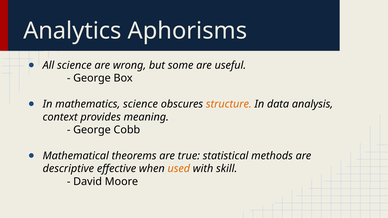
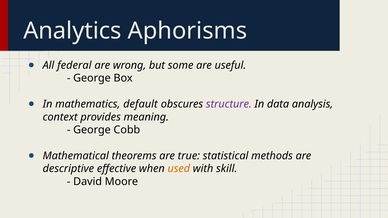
All science: science -> federal
mathematics science: science -> default
structure colour: orange -> purple
